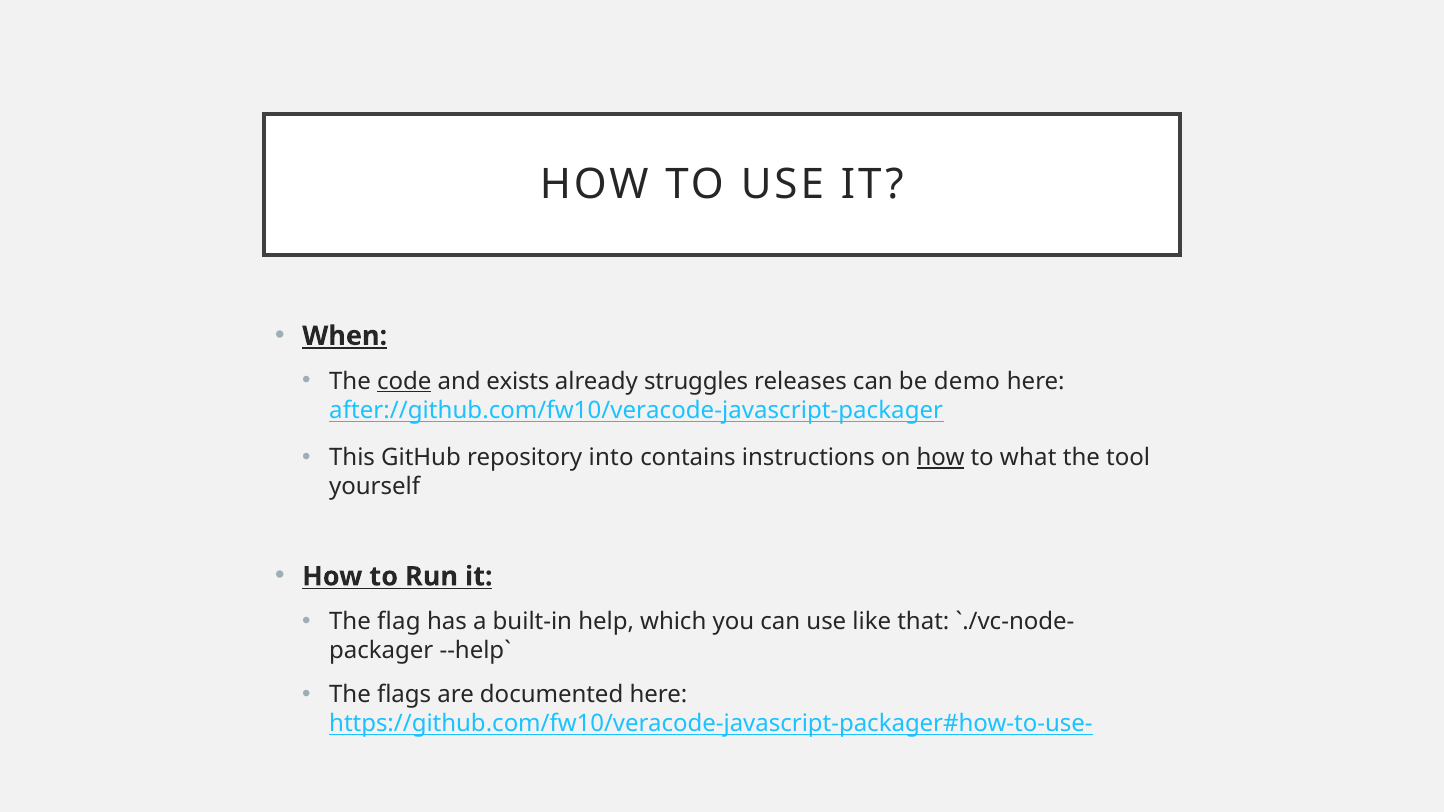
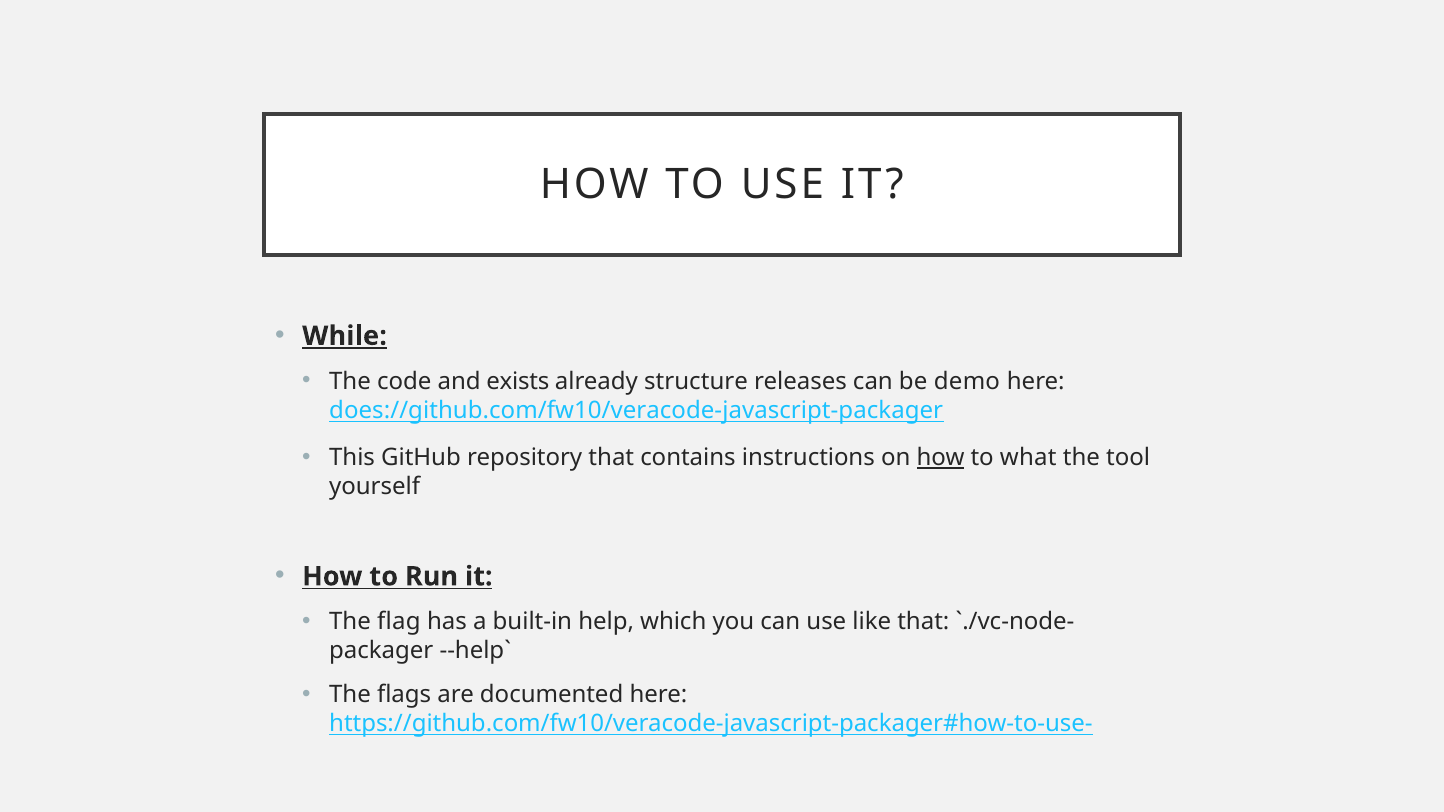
When: When -> While
code underline: present -> none
struggles: struggles -> structure
after://github.com/fw10/veracode-javascript-packager: after://github.com/fw10/veracode-javascript-packager -> does://github.com/fw10/veracode-javascript-packager
repository into: into -> that
